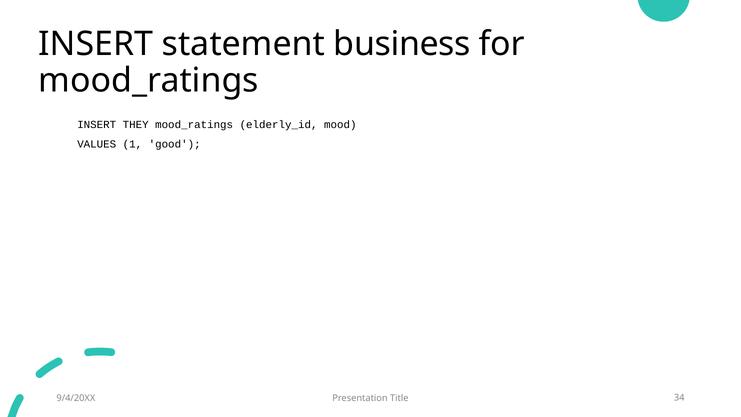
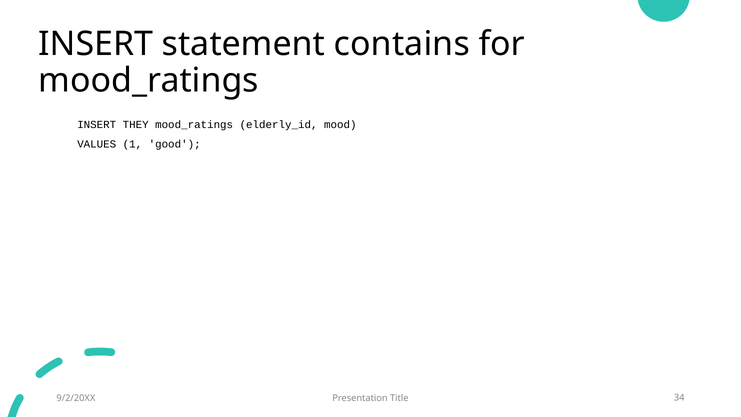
business: business -> contains
9/4/20XX: 9/4/20XX -> 9/2/20XX
